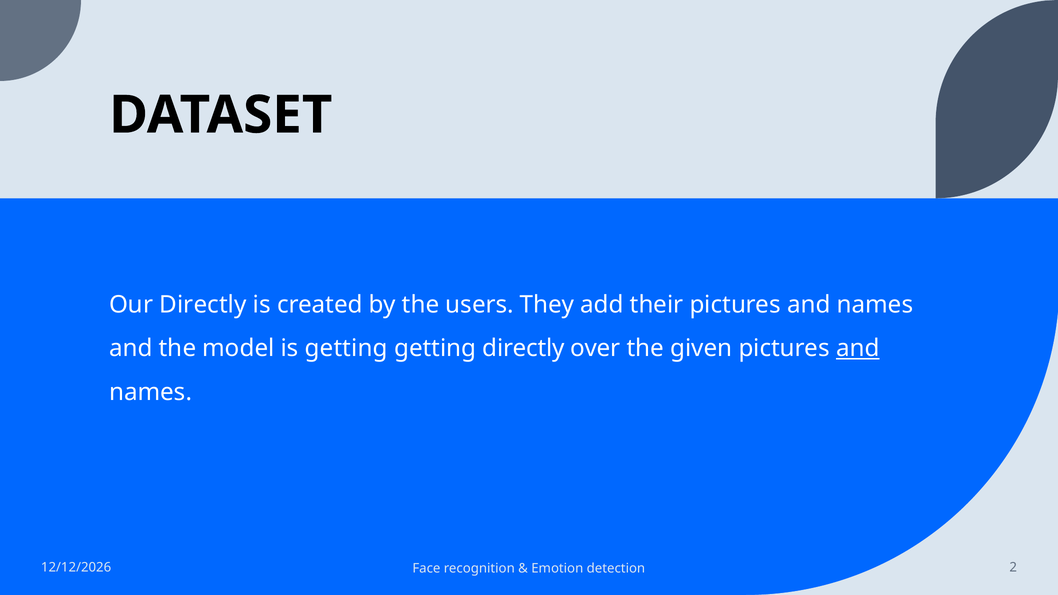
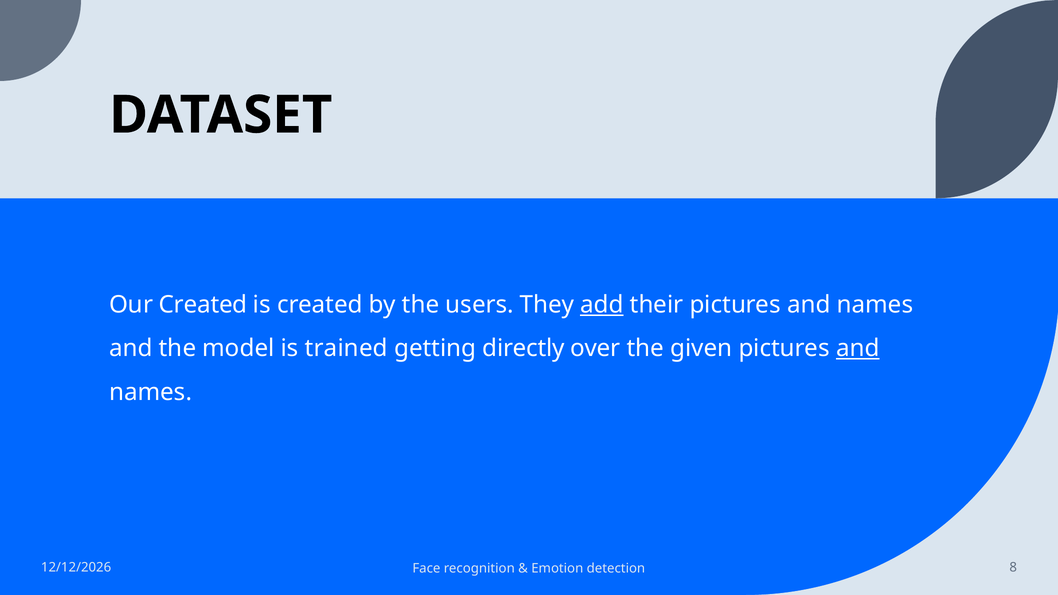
Our Directly: Directly -> Created
add underline: none -> present
is getting: getting -> trained
2: 2 -> 8
